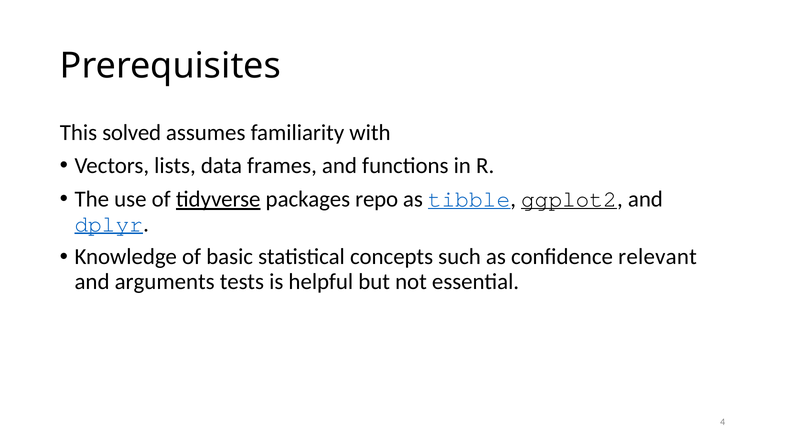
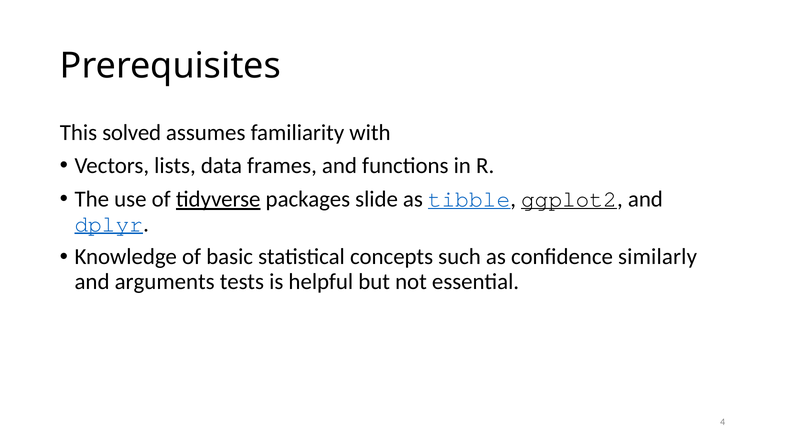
repo: repo -> slide
relevant: relevant -> similarly
